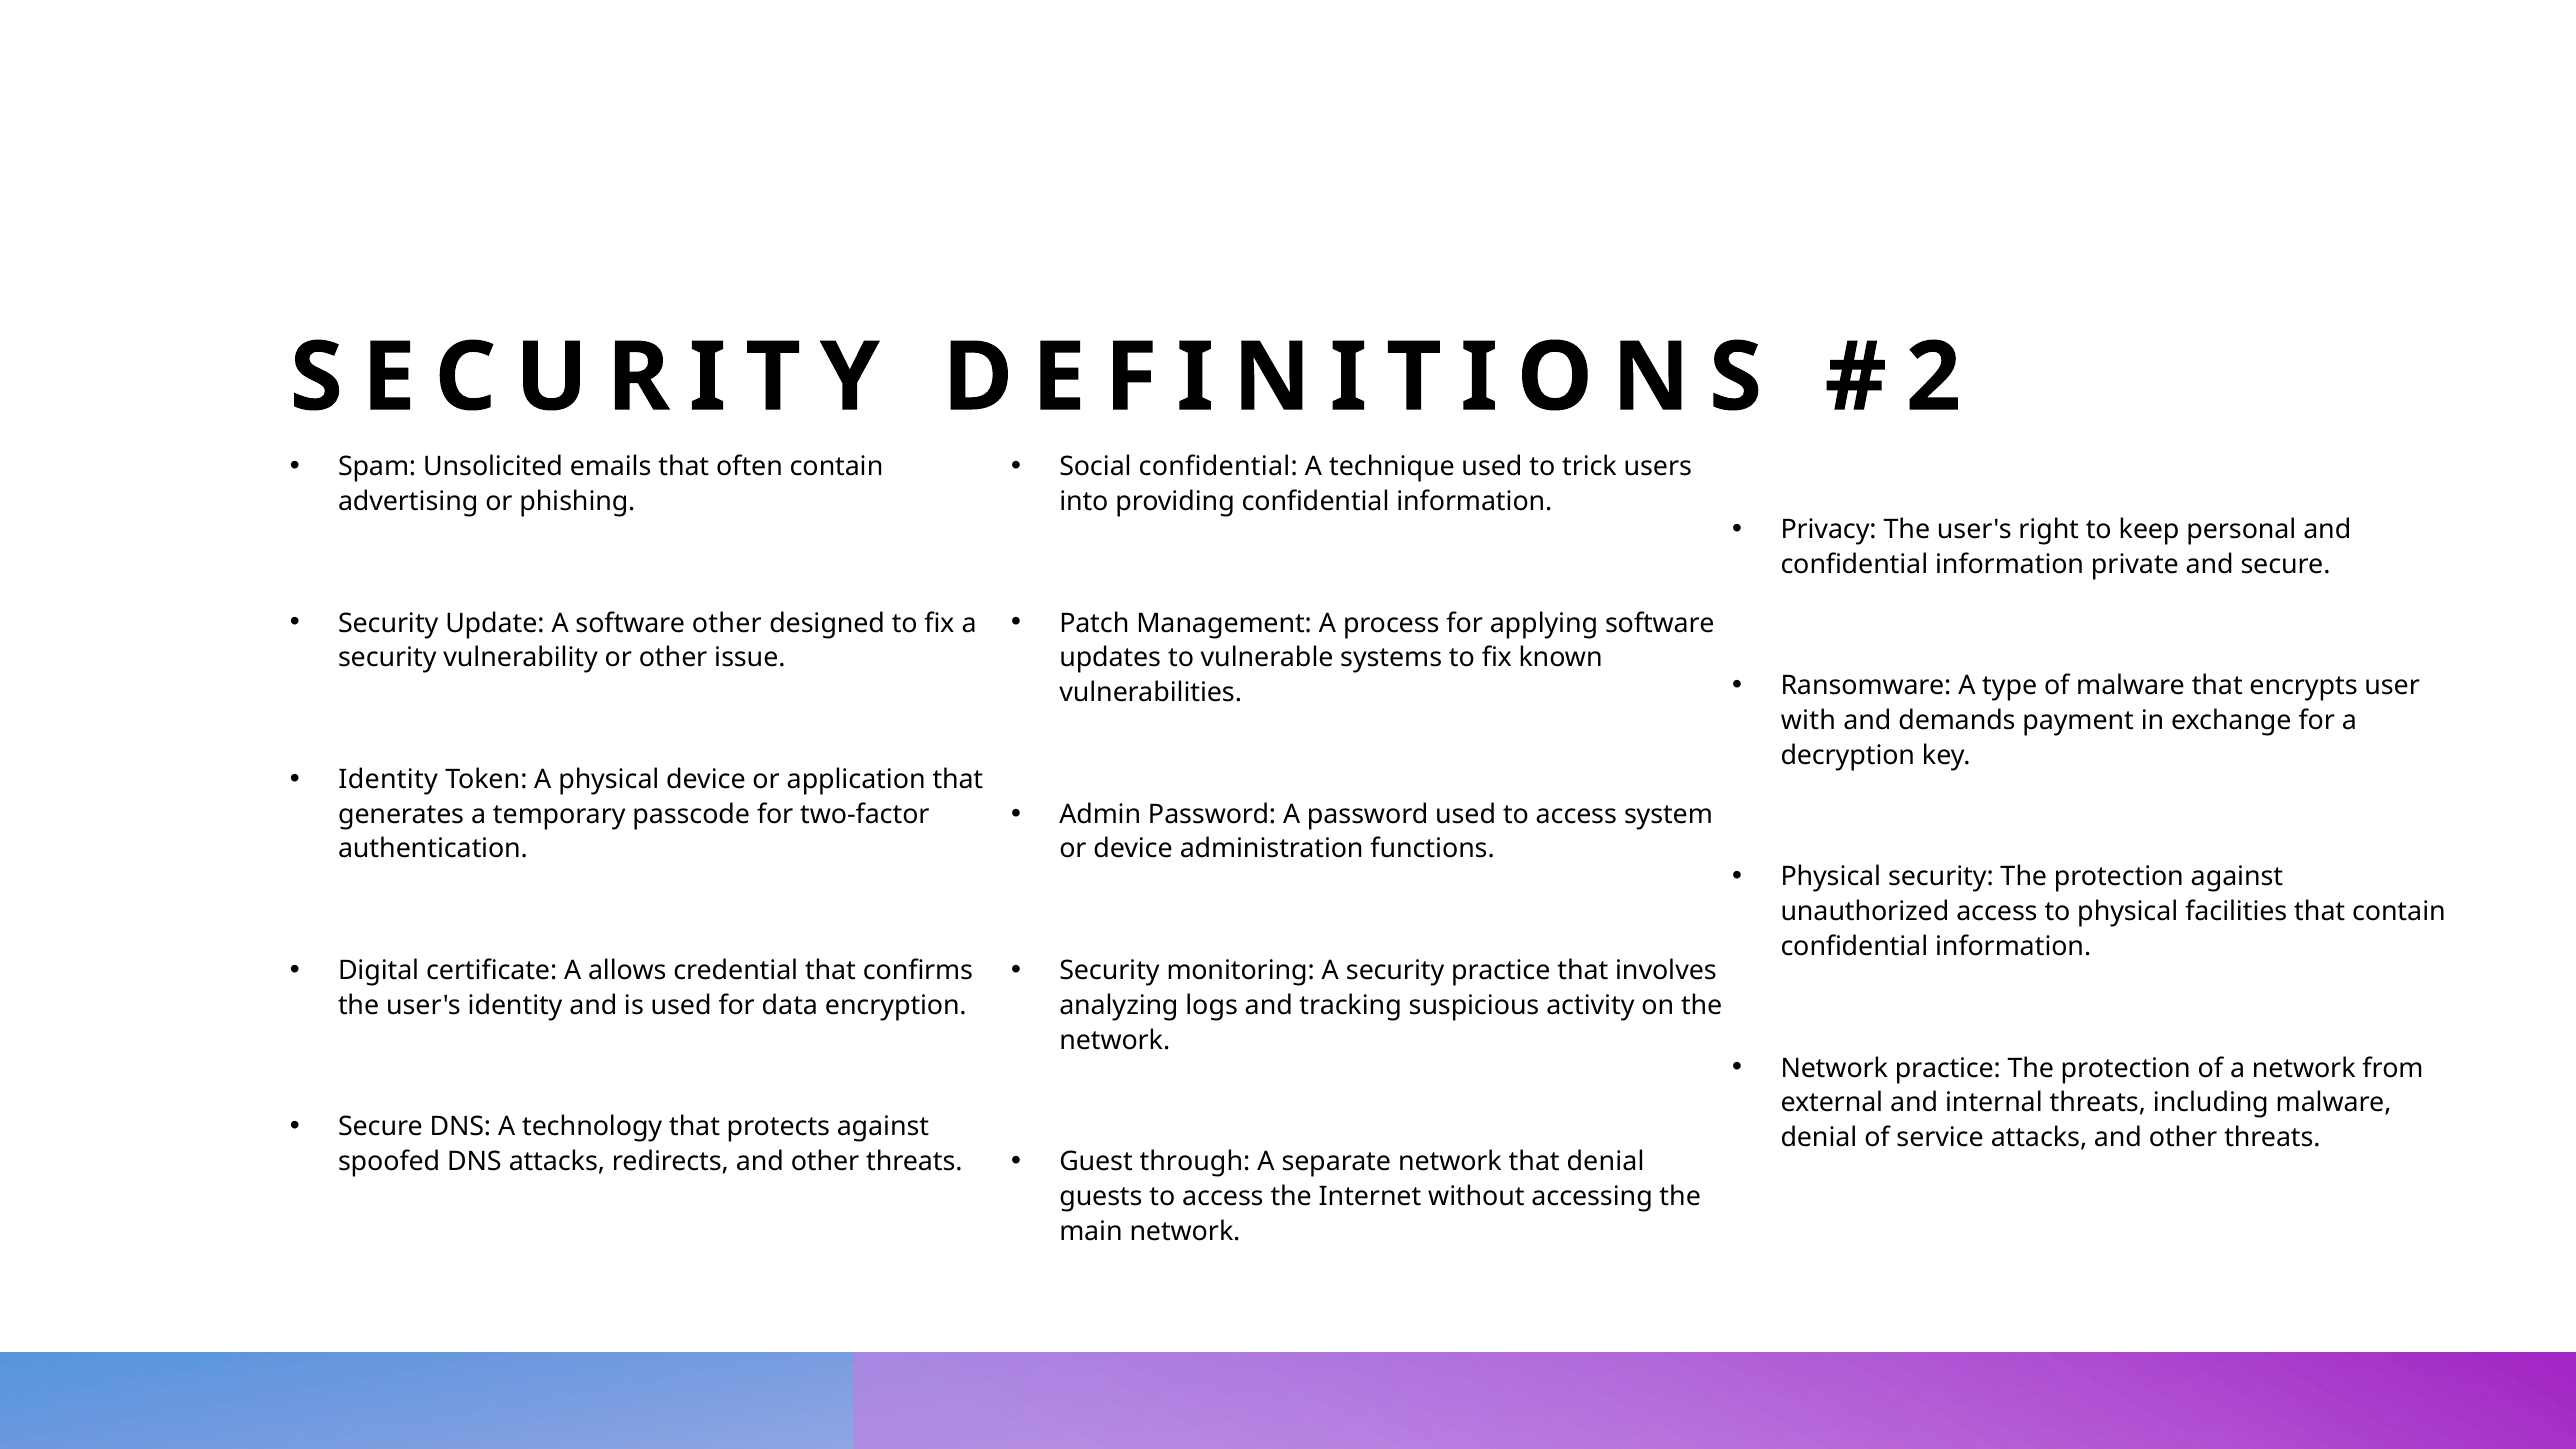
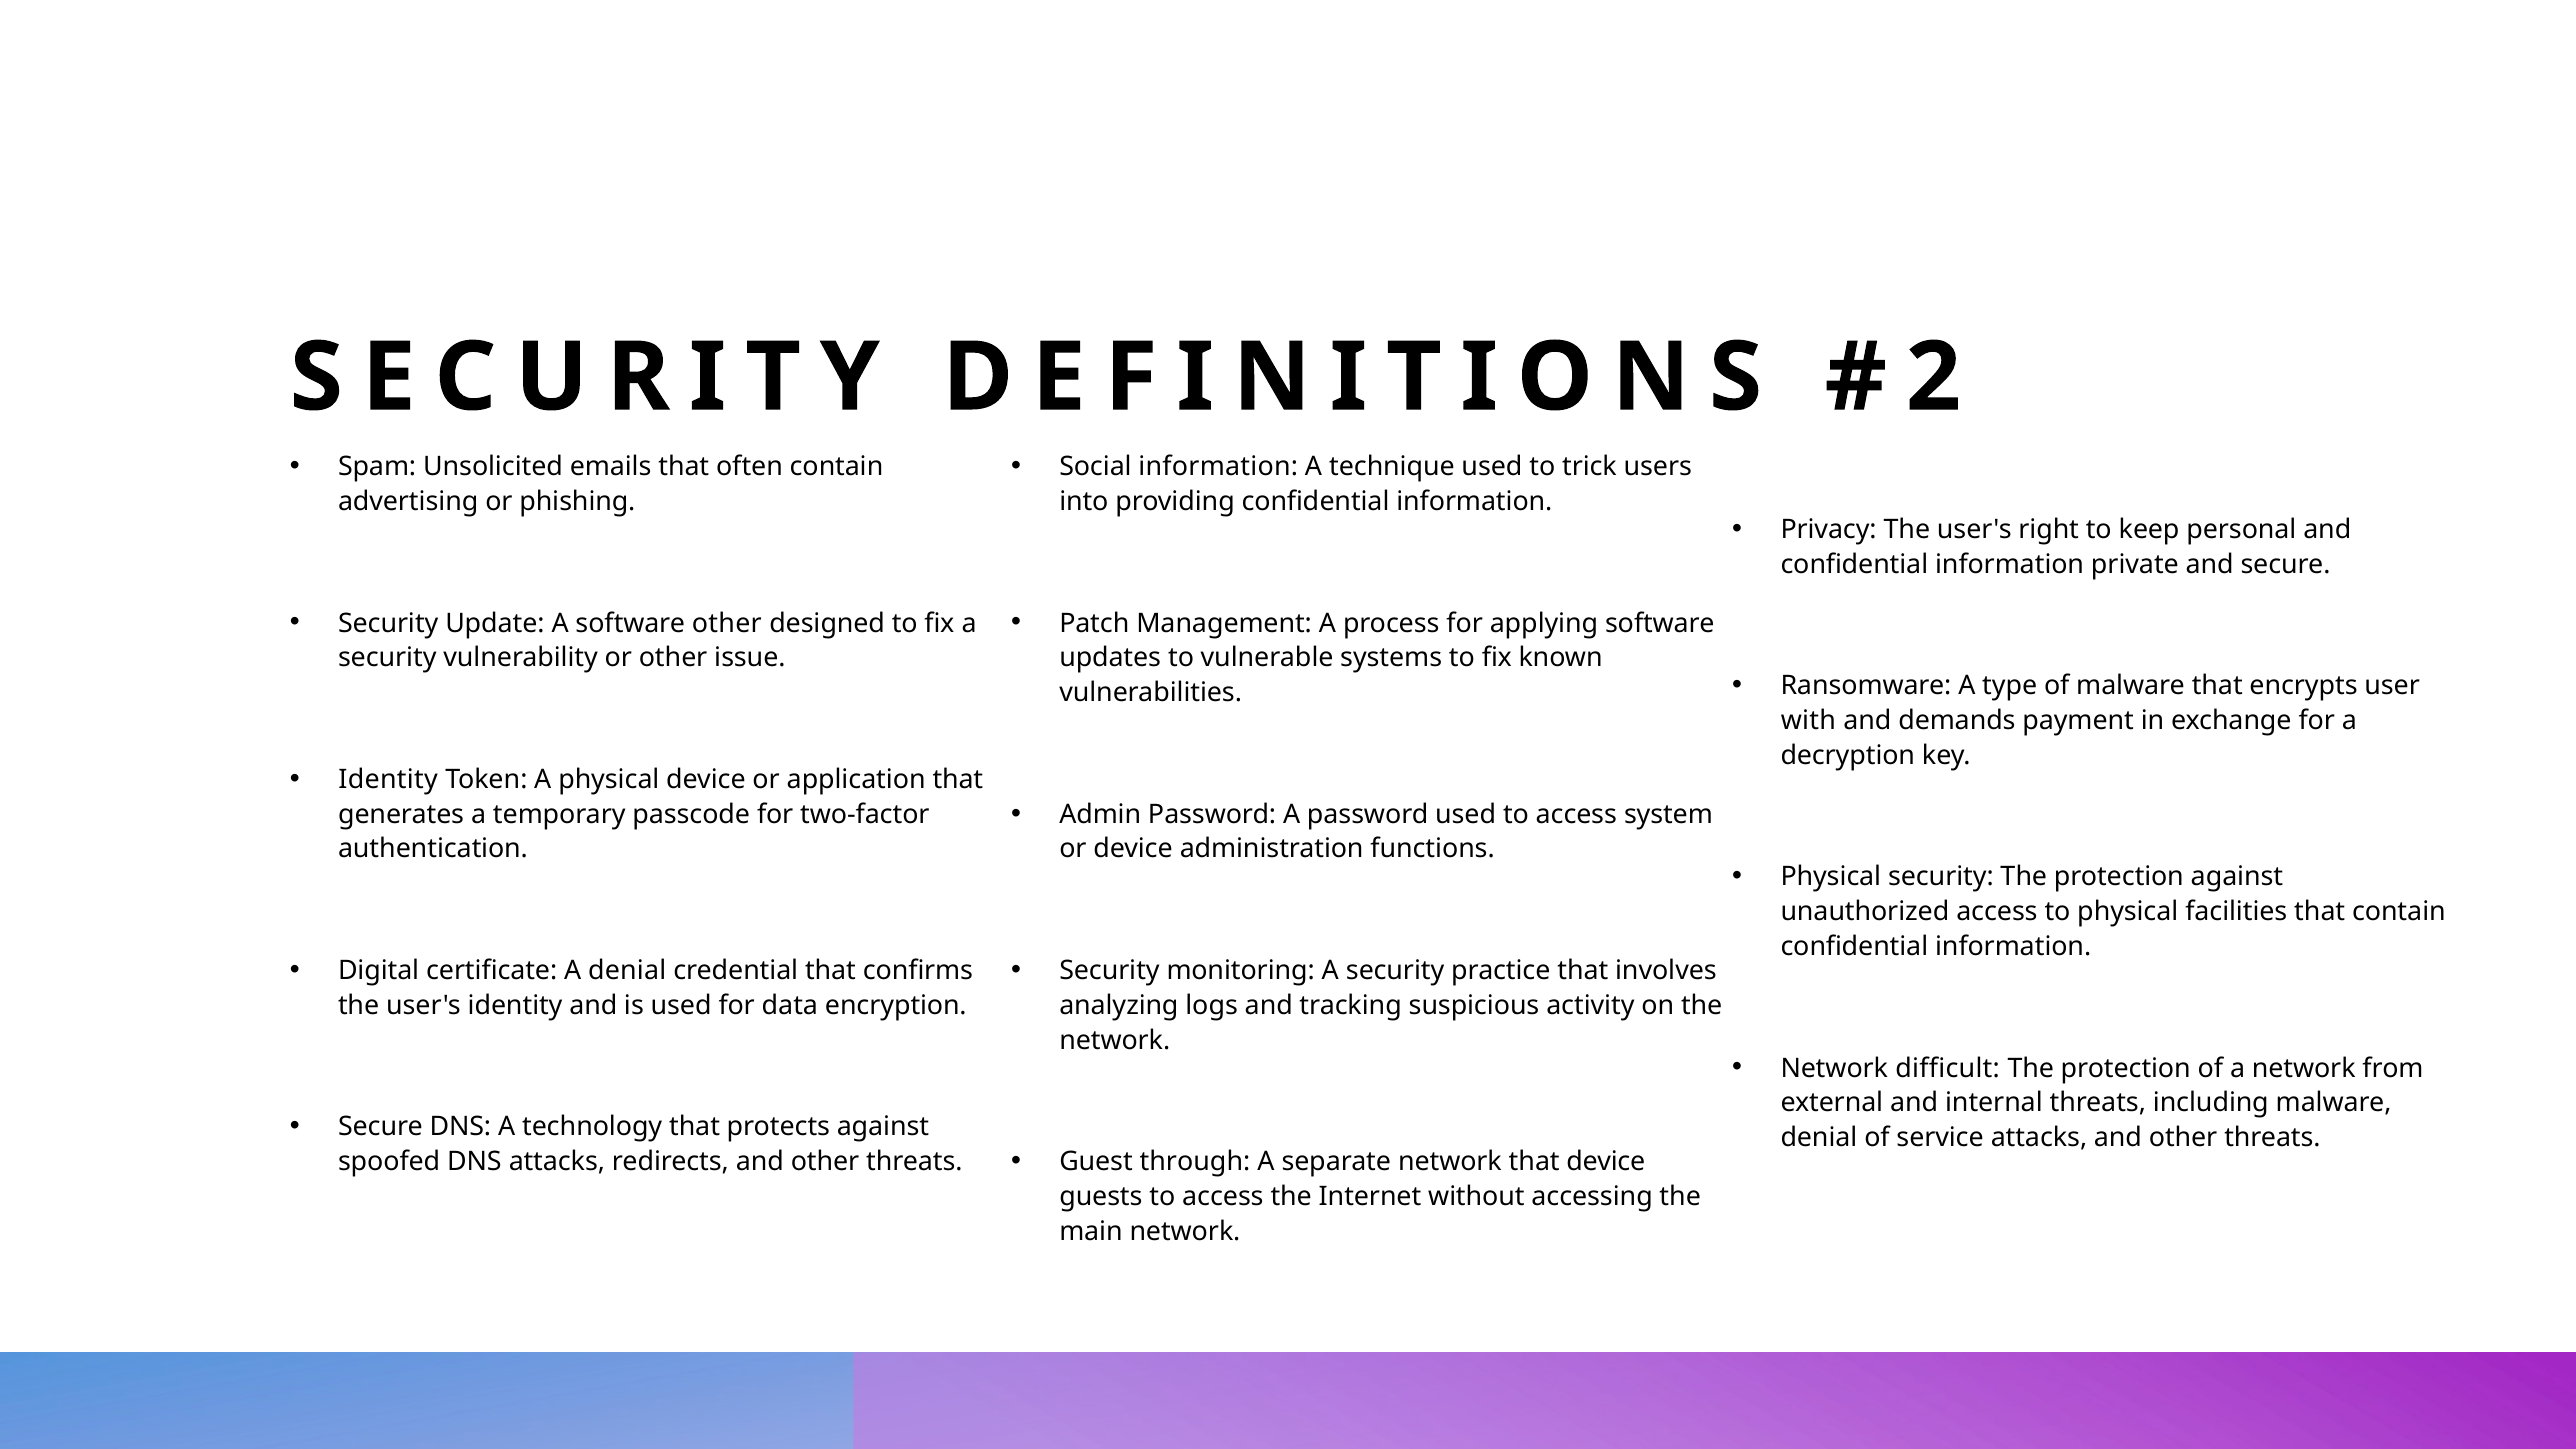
Social confidential: confidential -> information
A allows: allows -> denial
Network practice: practice -> difficult
that denial: denial -> device
